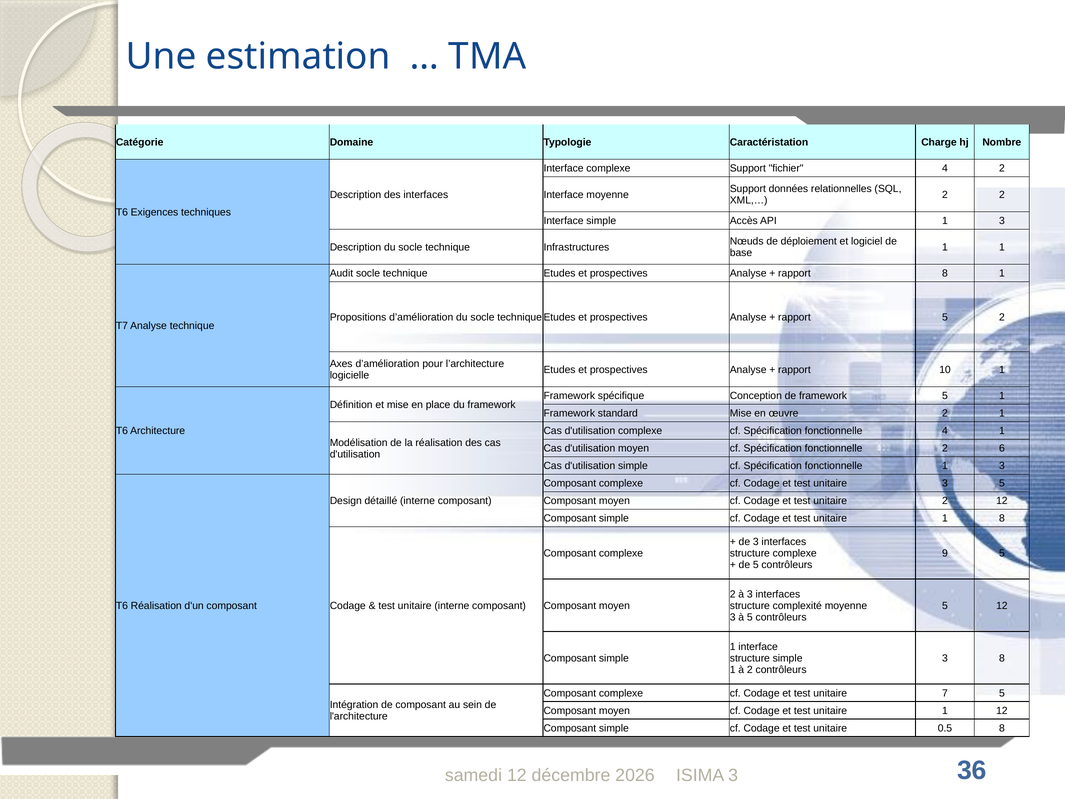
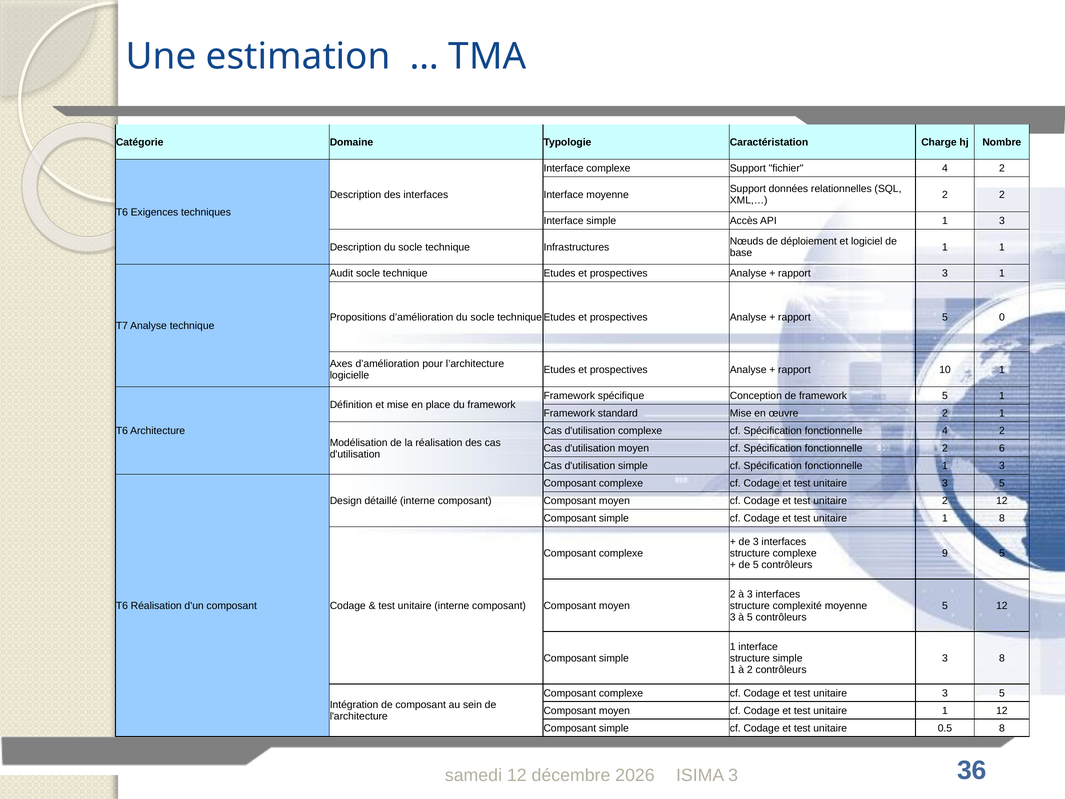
rapport 8: 8 -> 3
5 2: 2 -> 0
fonctionnelle 4 1: 1 -> 2
7 at (945, 693): 7 -> 3
